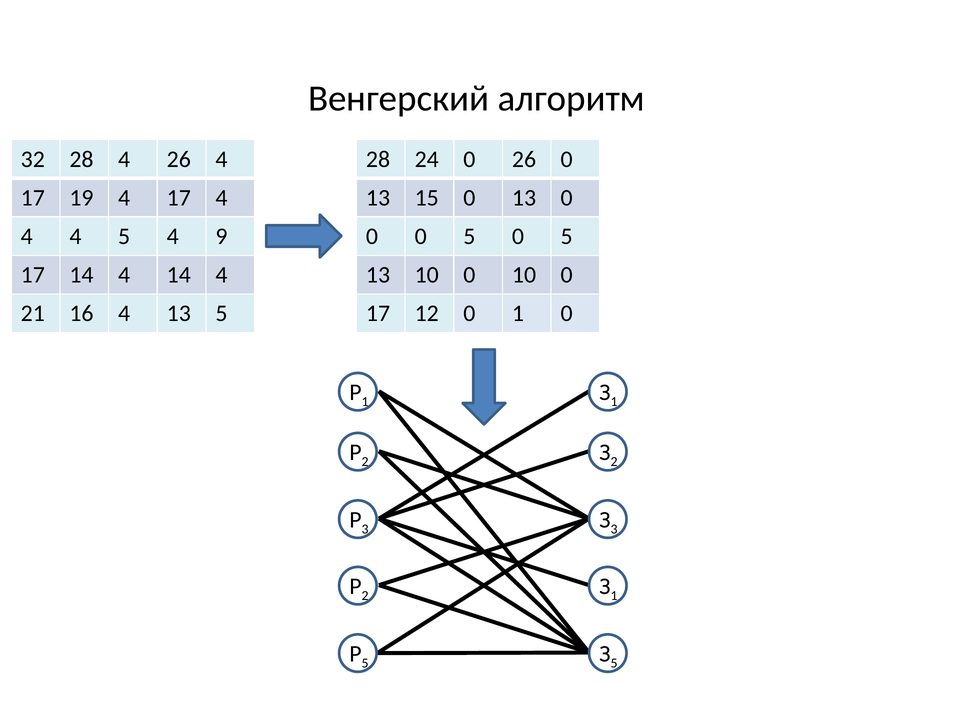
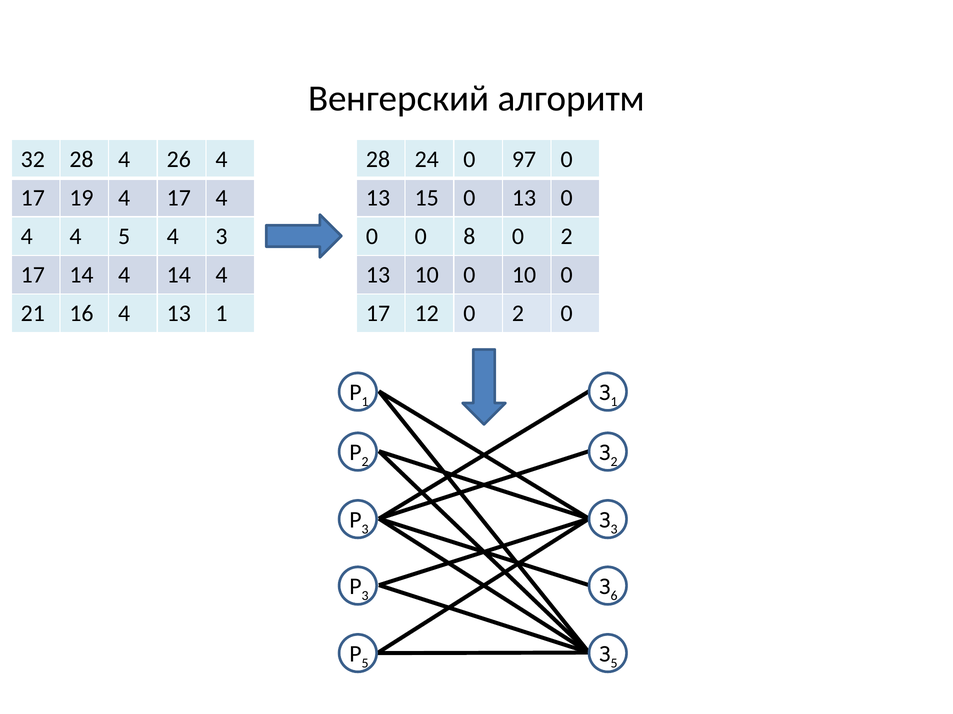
0 26: 26 -> 97
4 9: 9 -> 3
0 0 5: 5 -> 8
5 at (567, 237): 5 -> 2
13 5: 5 -> 1
12 0 1: 1 -> 2
2 at (365, 596): 2 -> 3
1 at (614, 596): 1 -> 6
